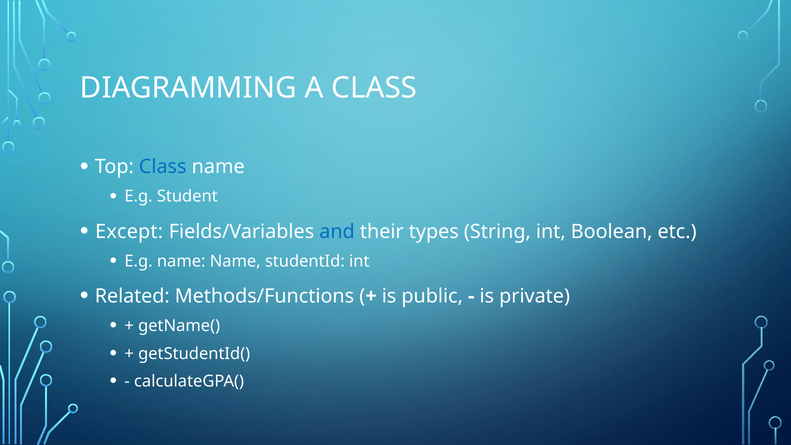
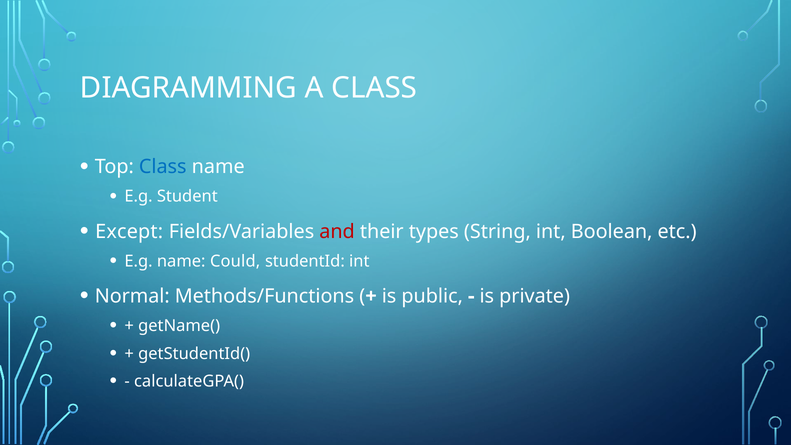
and colour: blue -> red
name Name: Name -> Could
Related: Related -> Normal
